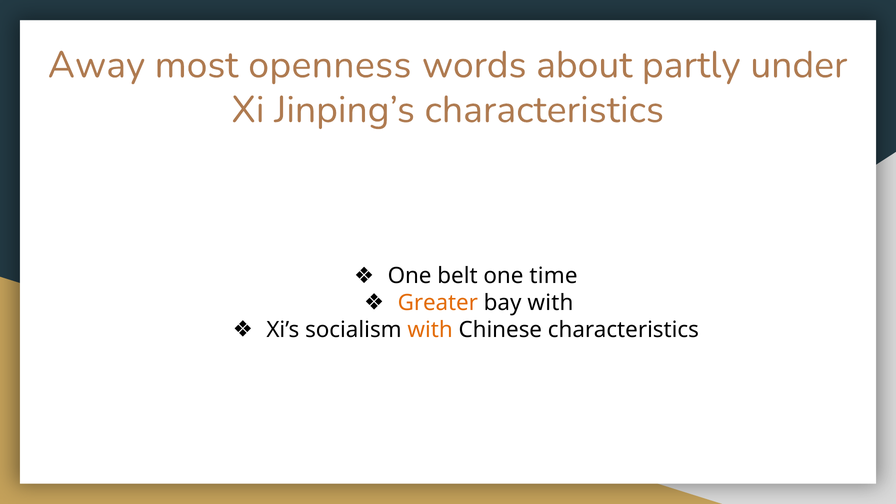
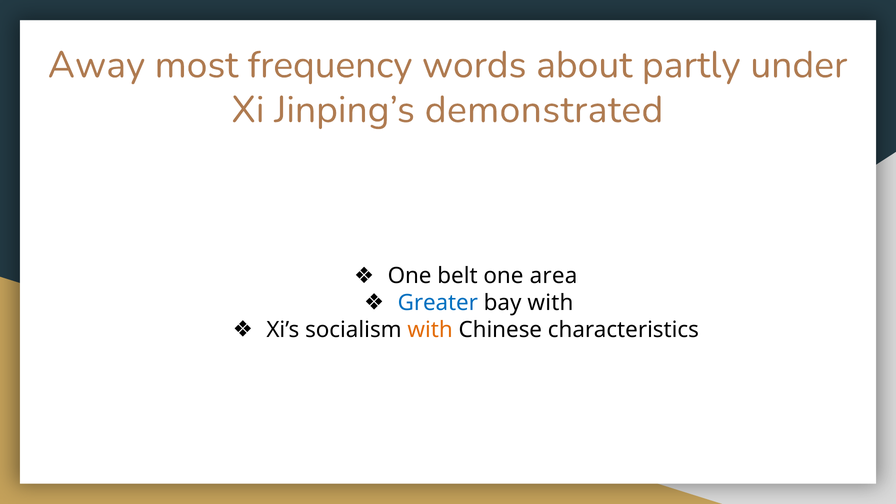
openness: openness -> frequency
Jinping’s characteristics: characteristics -> demonstrated
time: time -> area
Greater colour: orange -> blue
